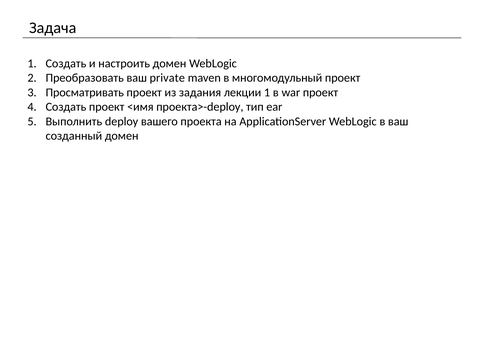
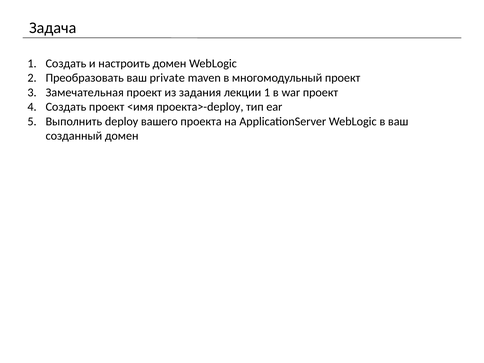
Просматривать: Просматривать -> Замечательная
